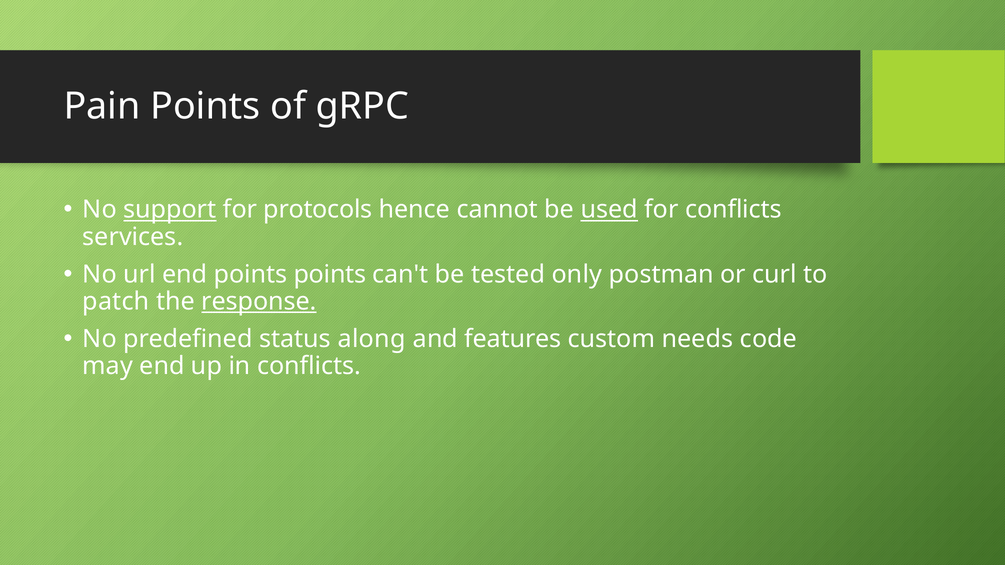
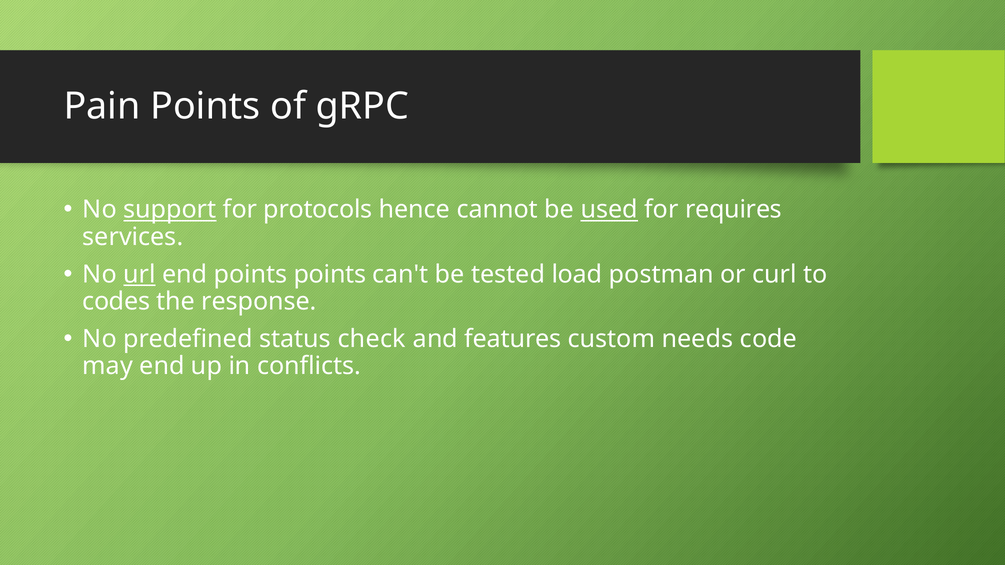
for conflicts: conflicts -> requires
url underline: none -> present
only: only -> load
patch: patch -> codes
response underline: present -> none
along: along -> check
